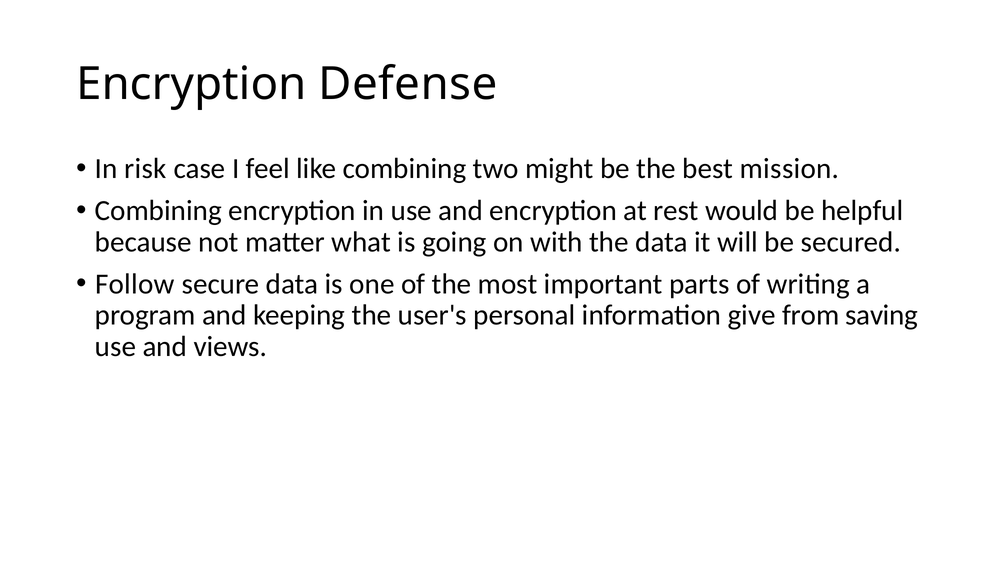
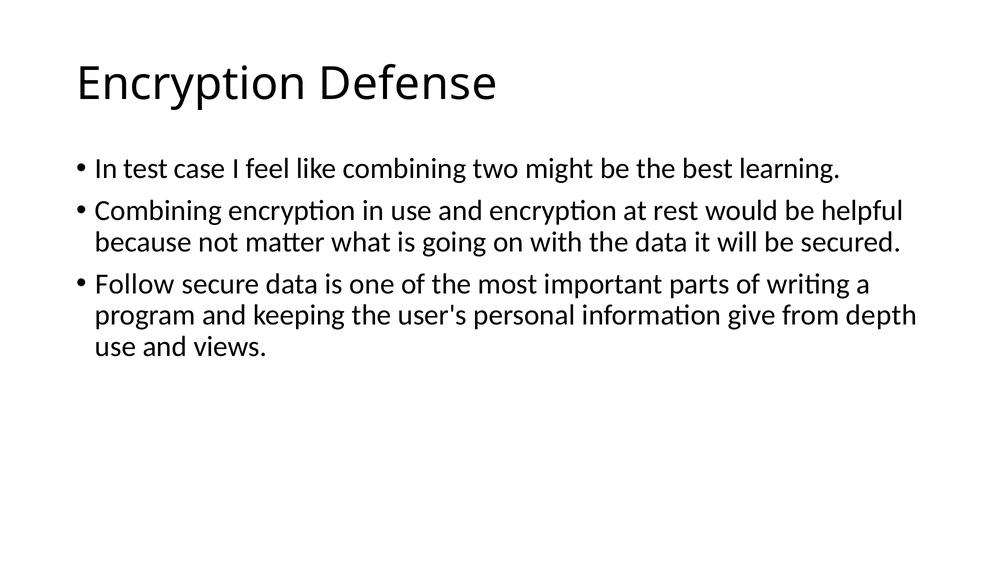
risk: risk -> test
mission: mission -> learning
saving: saving -> depth
